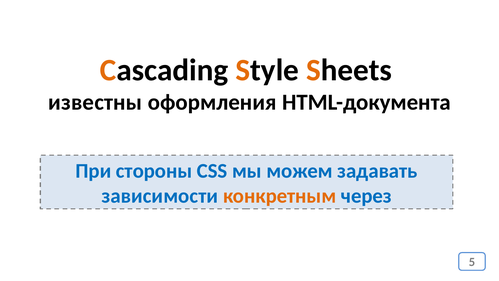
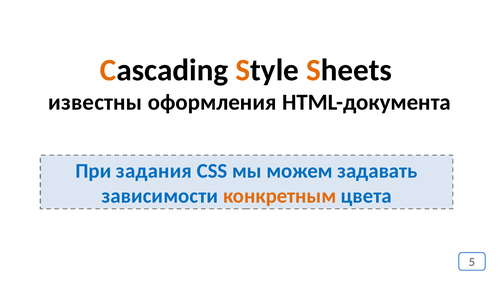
стороны: стороны -> задания
через: через -> цвета
